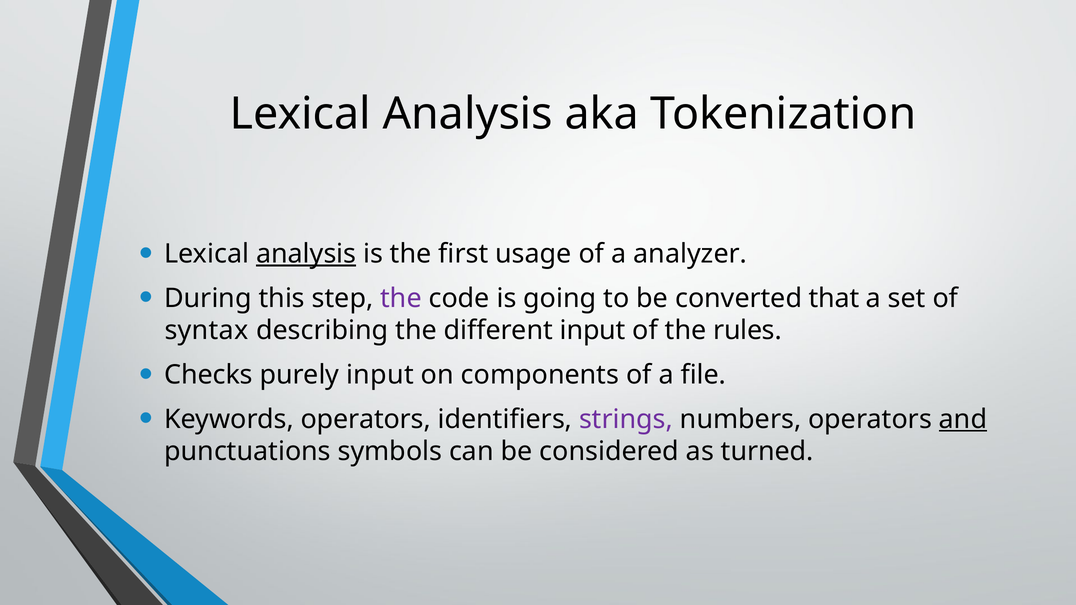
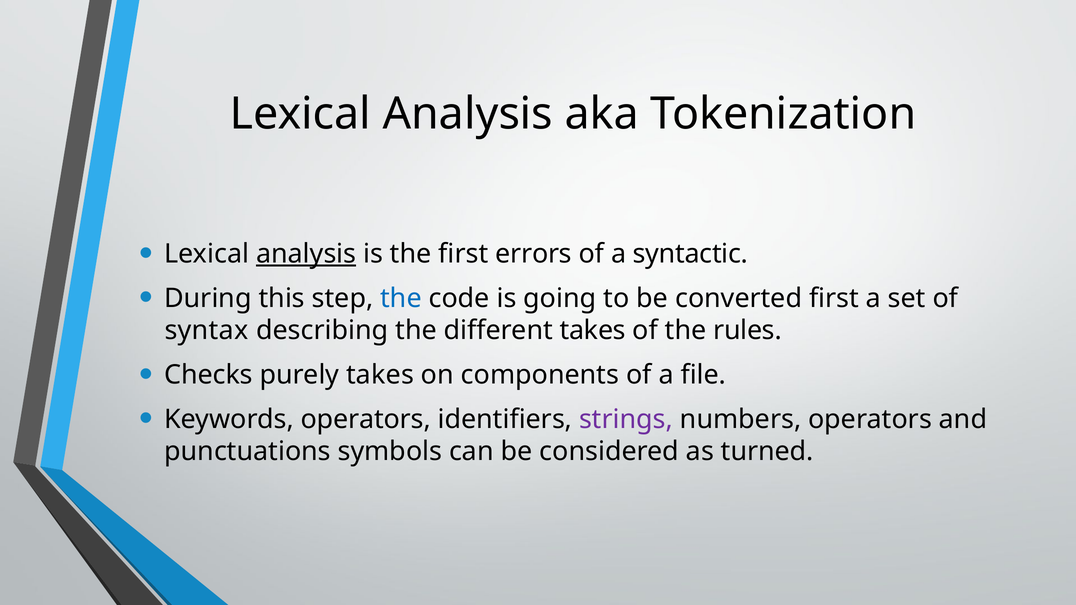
usage: usage -> errors
analyzer: analyzer -> syntactic
the at (401, 298) colour: purple -> blue
converted that: that -> first
different input: input -> takes
purely input: input -> takes
and underline: present -> none
